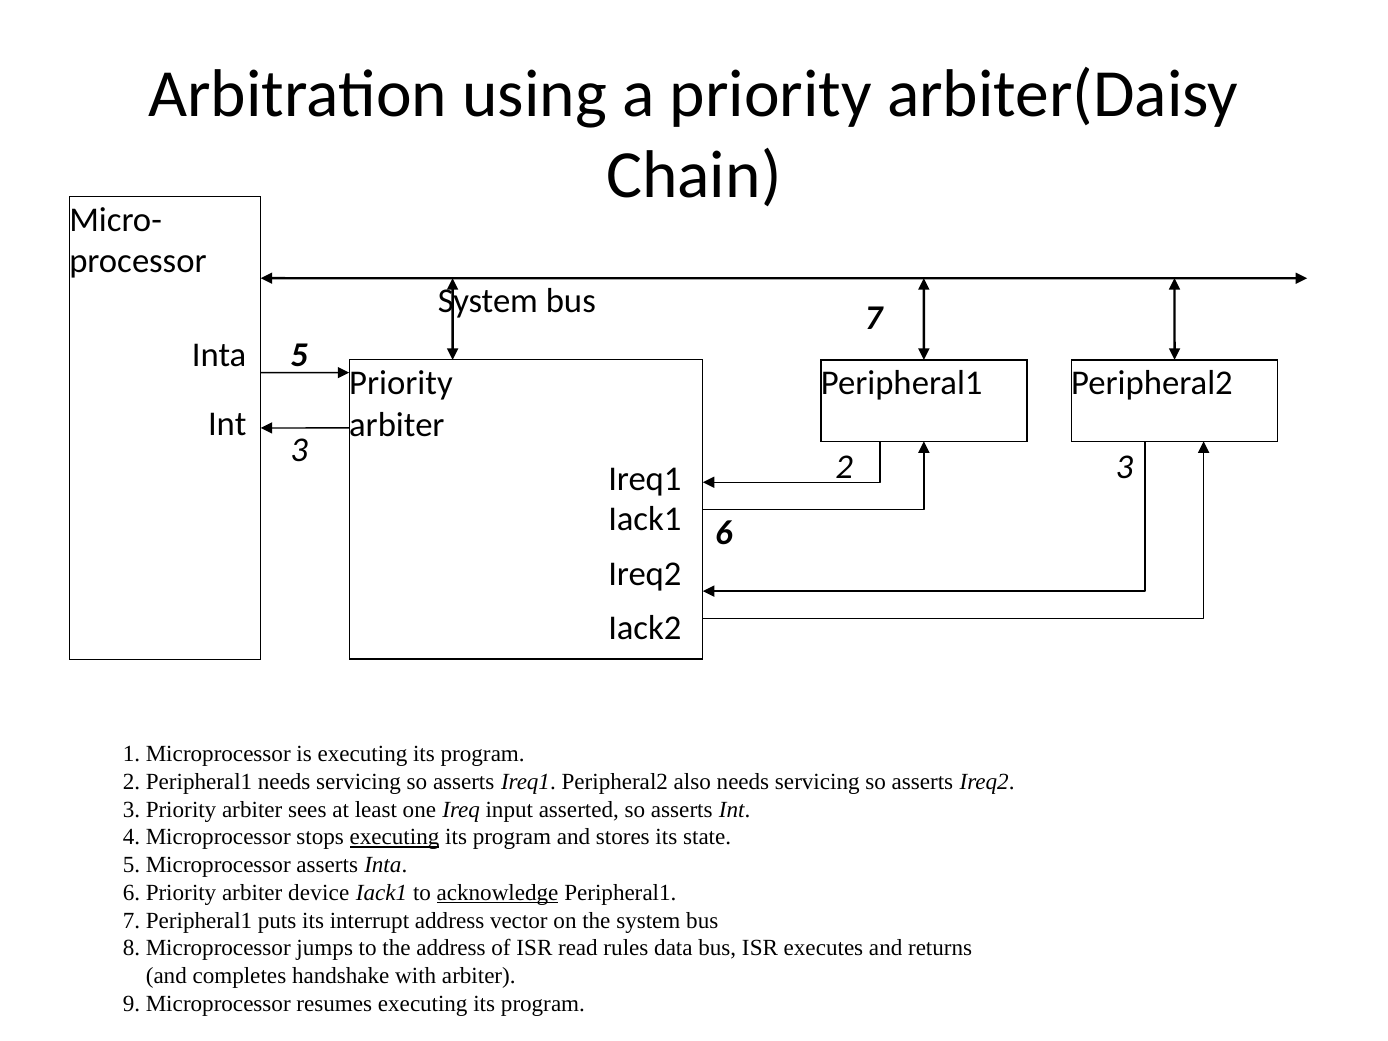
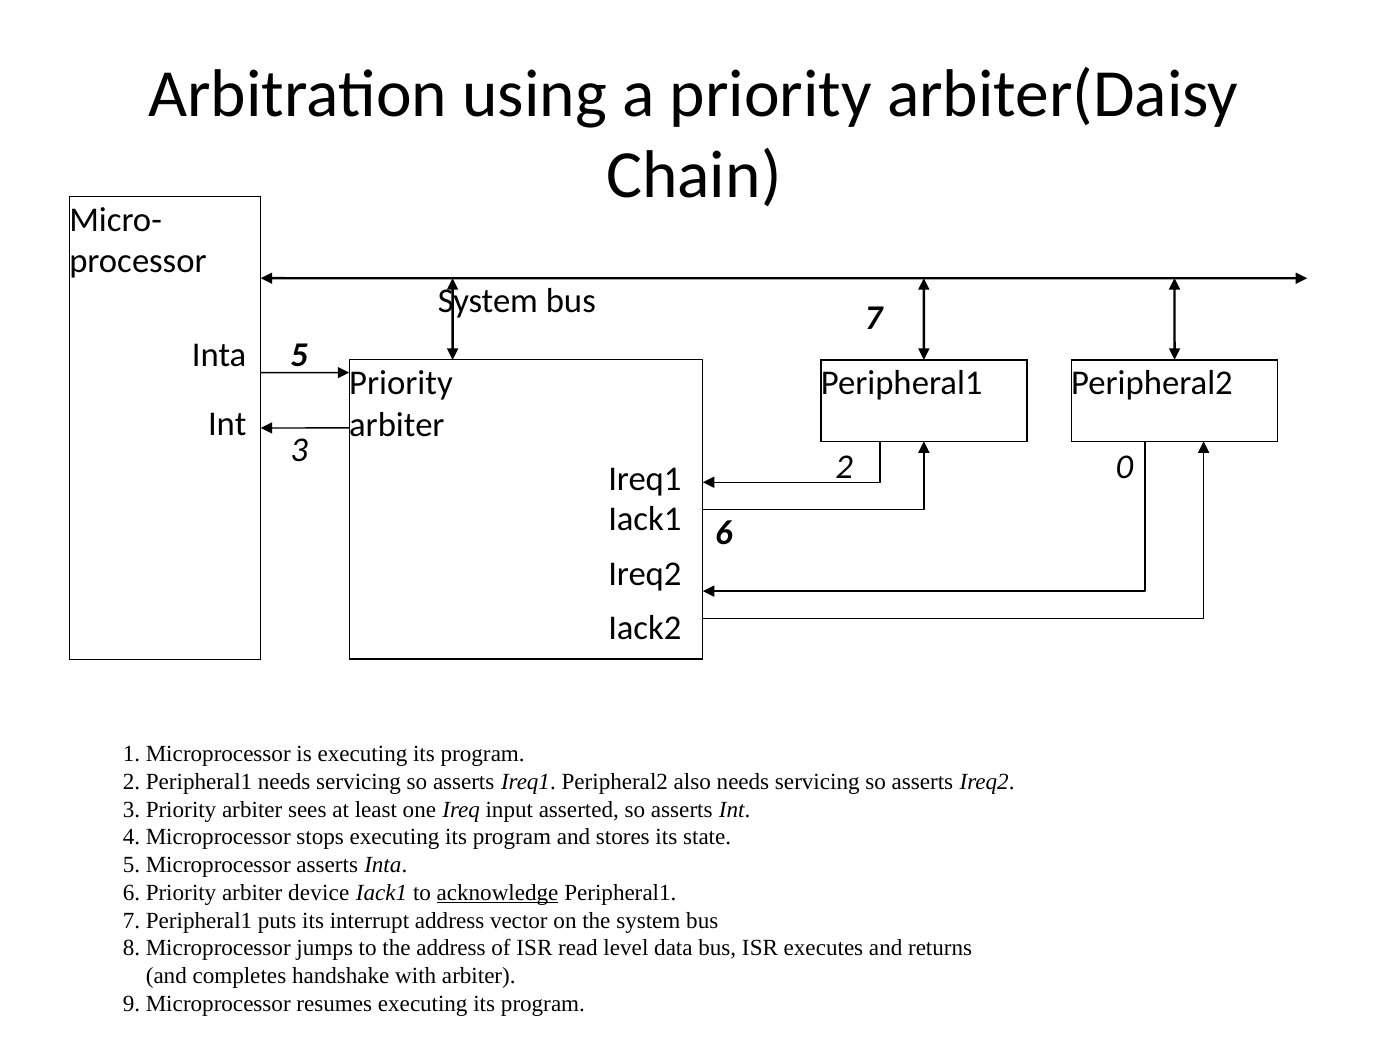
2 3: 3 -> 0
executing at (395, 837) underline: present -> none
rules: rules -> level
